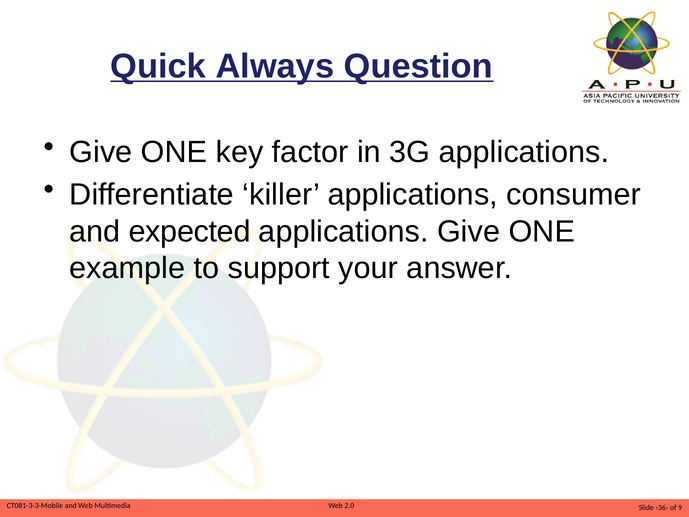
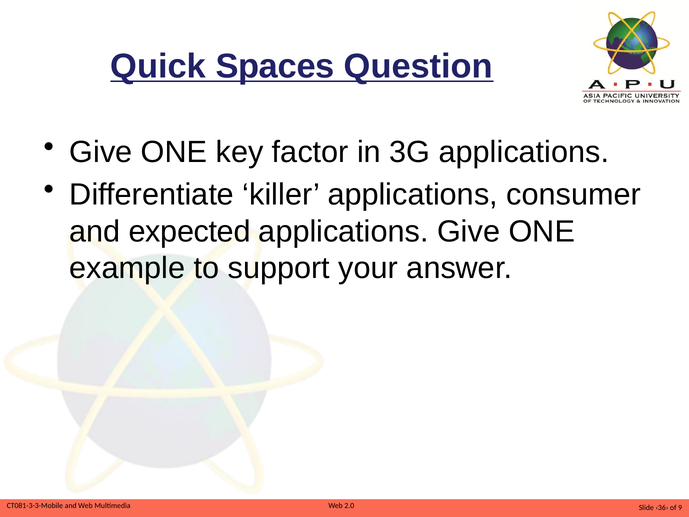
Always: Always -> Spaces
